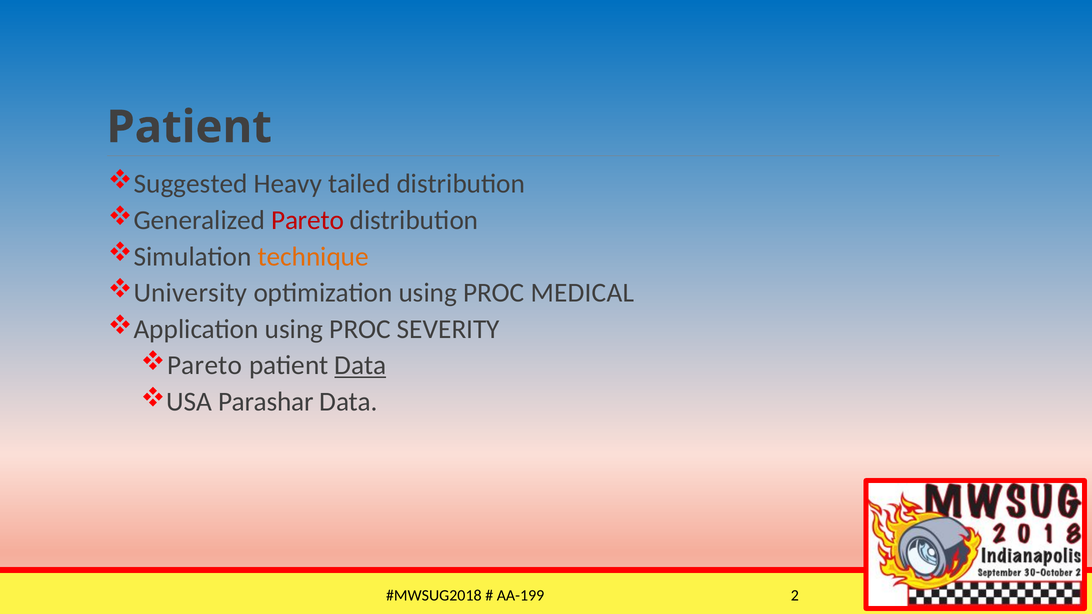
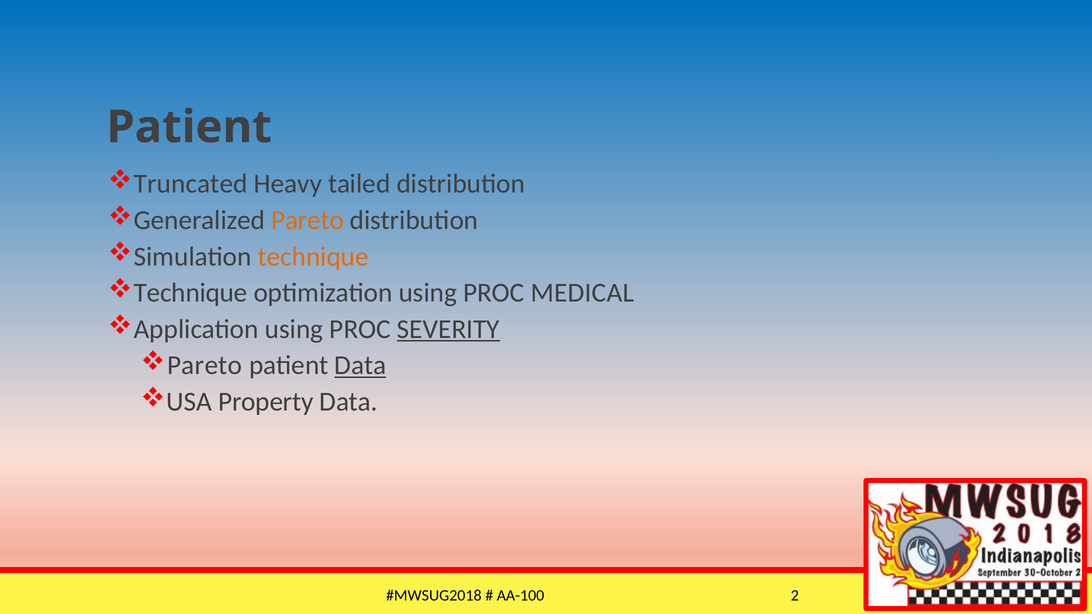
Suggested: Suggested -> Truncated
Pareto at (308, 220) colour: red -> orange
University at (190, 293): University -> Technique
SEVERITY underline: none -> present
Parashar: Parashar -> Property
AA-199: AA-199 -> AA-100
